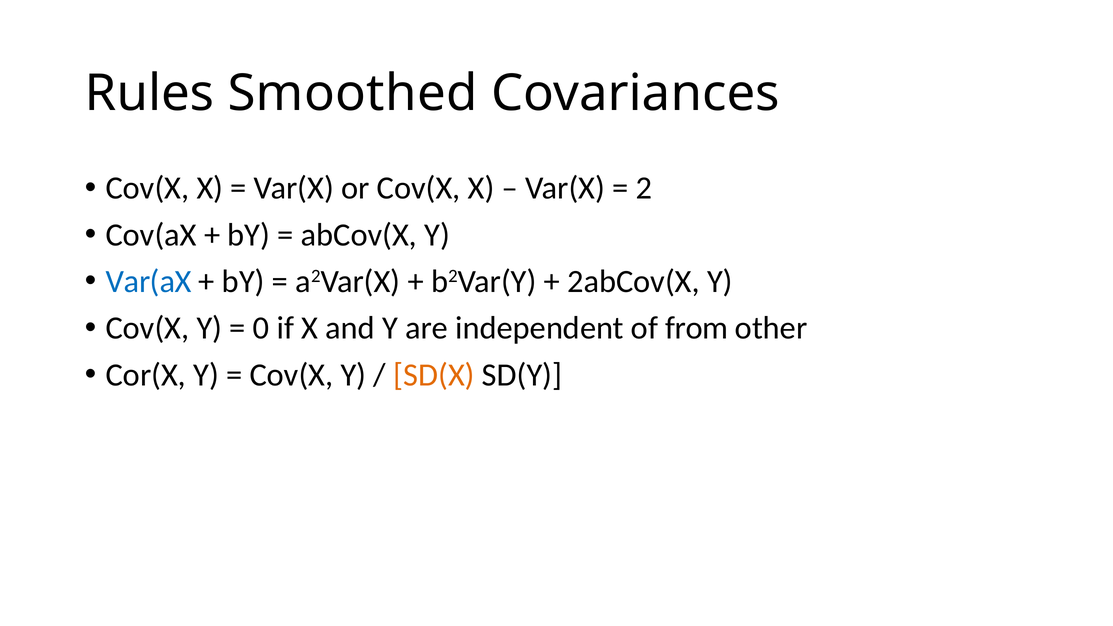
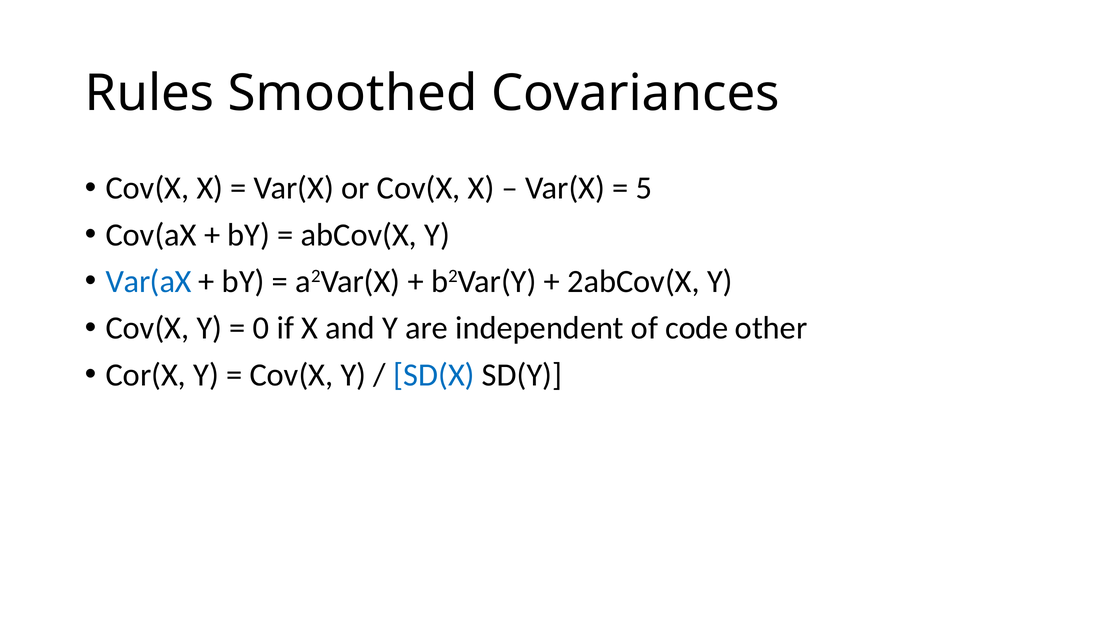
2: 2 -> 5
from: from -> code
SD(X colour: orange -> blue
